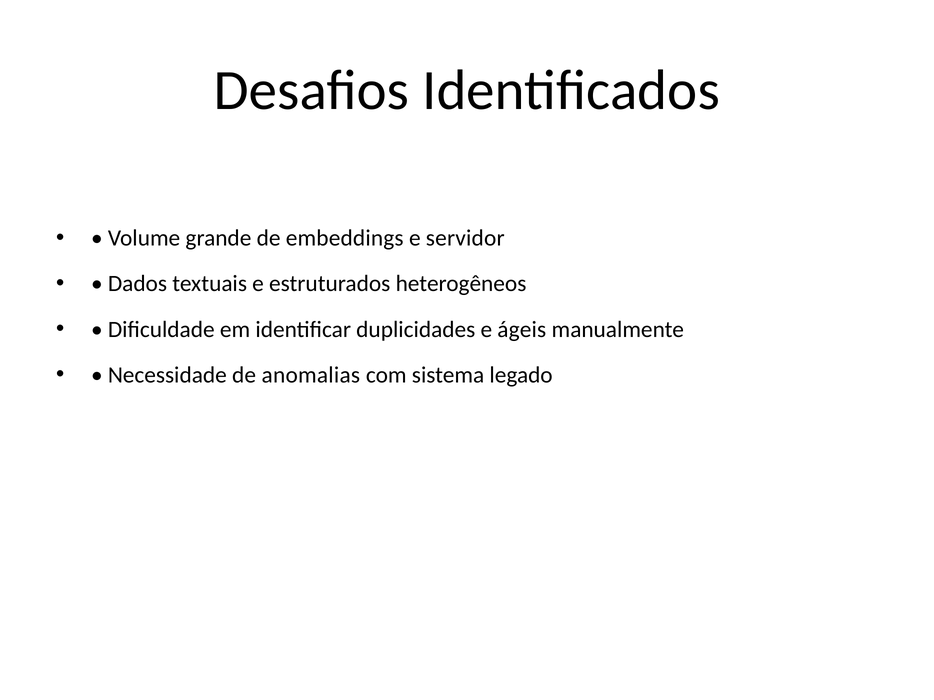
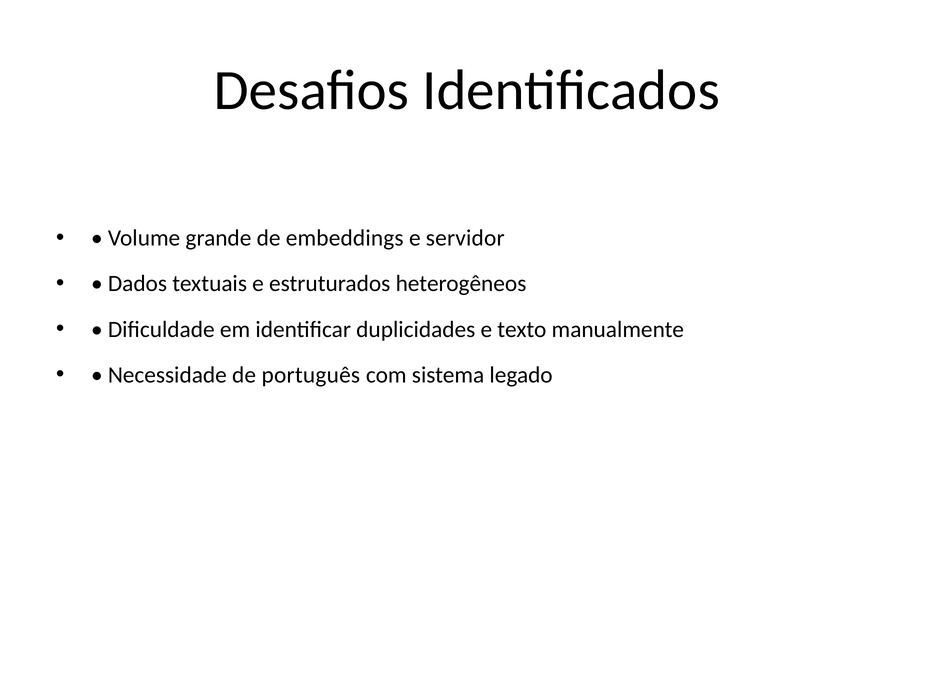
ágeis: ágeis -> texto
anomalias: anomalias -> português
